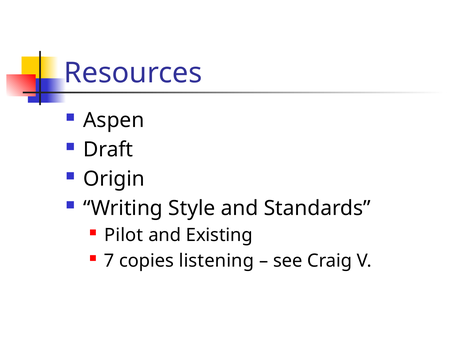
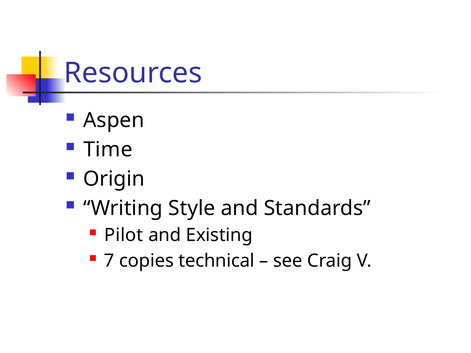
Draft: Draft -> Time
listening: listening -> technical
